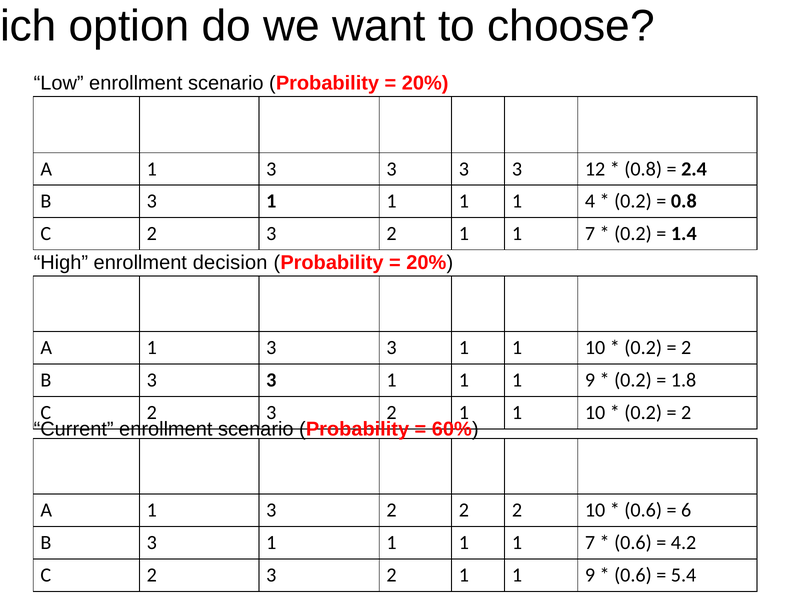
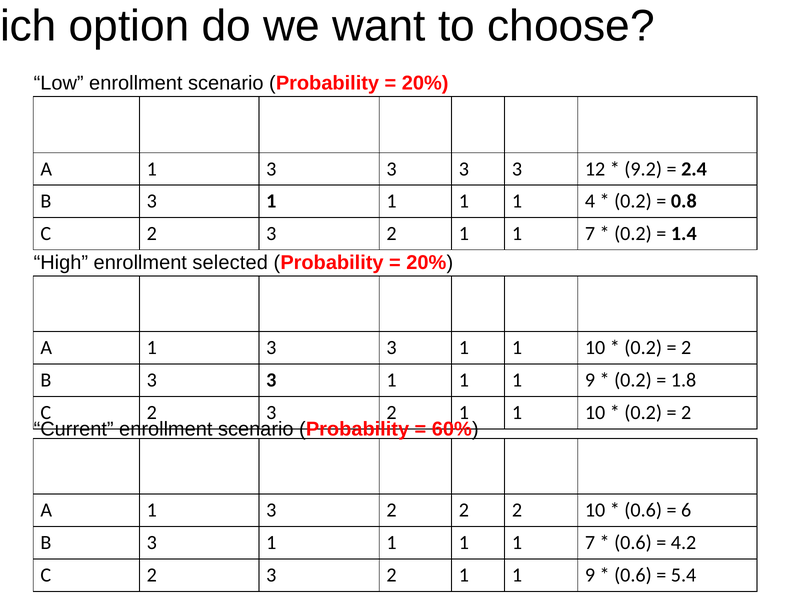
0.8 at (643, 169): 0.8 -> 9.2
decision: decision -> selected
